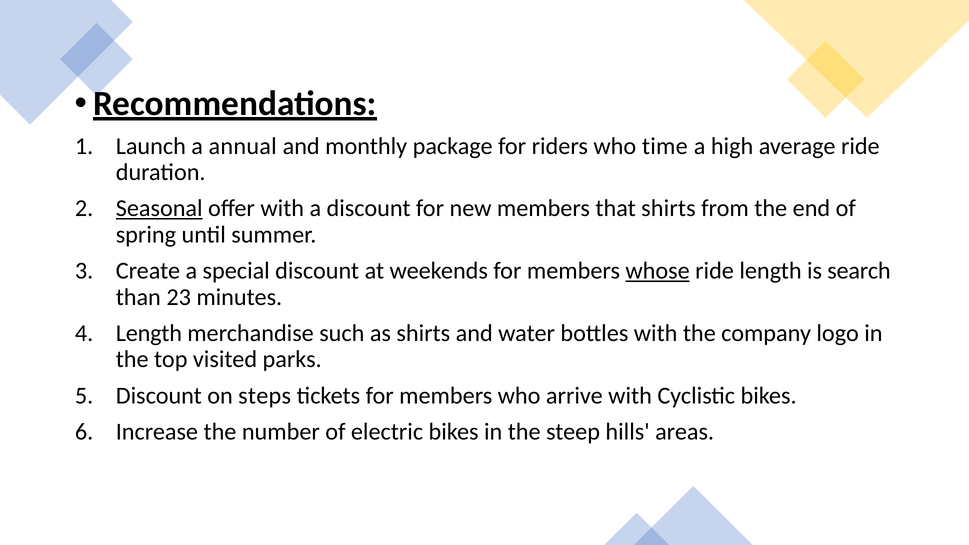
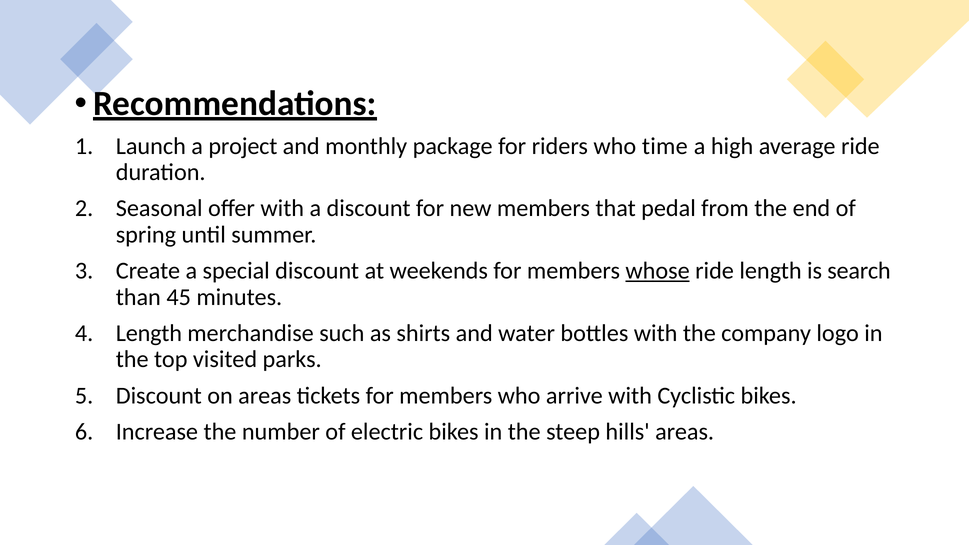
annual: annual -> project
Seasonal underline: present -> none
that shirts: shirts -> pedal
23: 23 -> 45
on steps: steps -> areas
